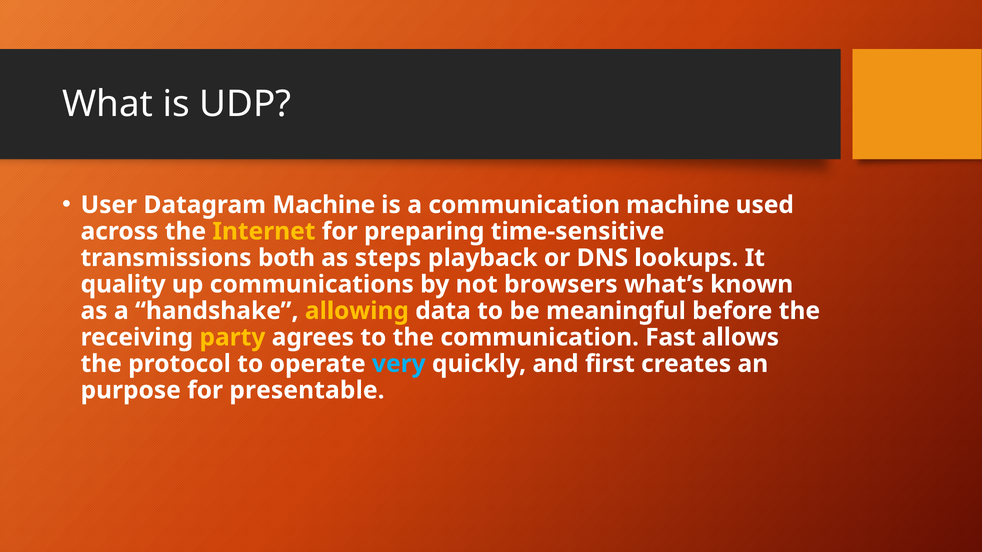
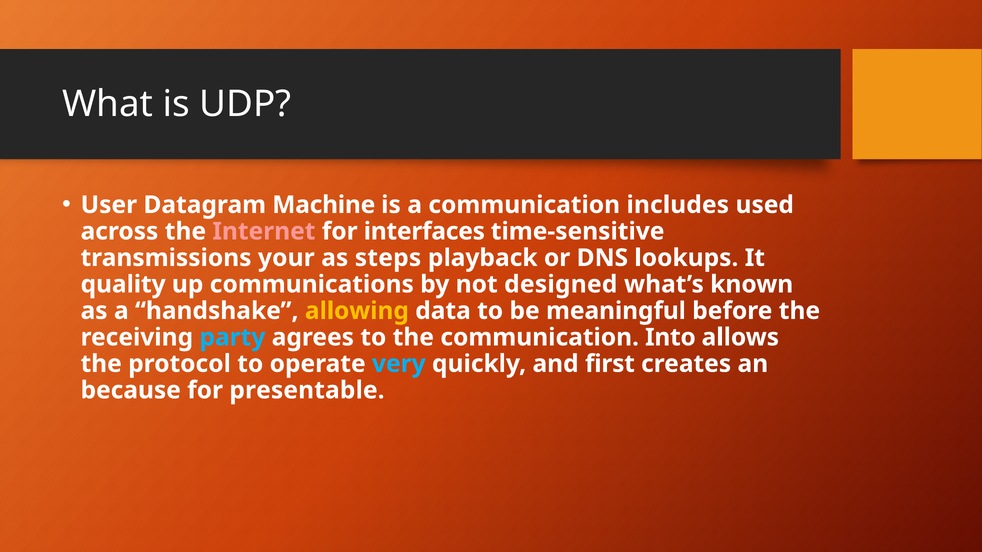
communication machine: machine -> includes
Internet colour: yellow -> pink
preparing: preparing -> interfaces
both: both -> your
browsers: browsers -> designed
party colour: yellow -> light blue
Fast: Fast -> Into
purpose: purpose -> because
